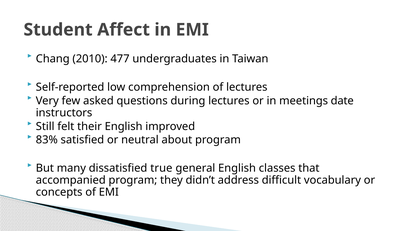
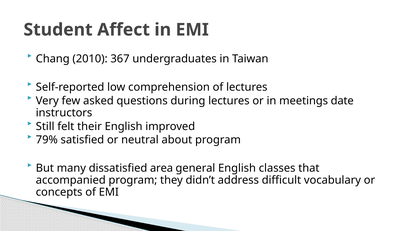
477: 477 -> 367
83%: 83% -> 79%
true: true -> area
